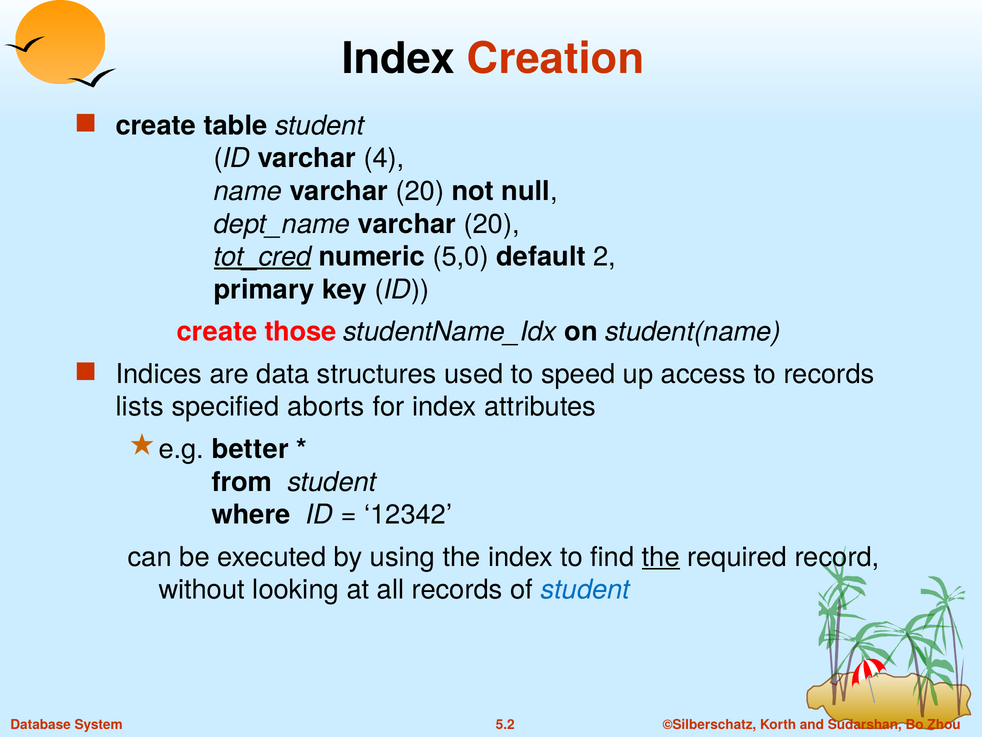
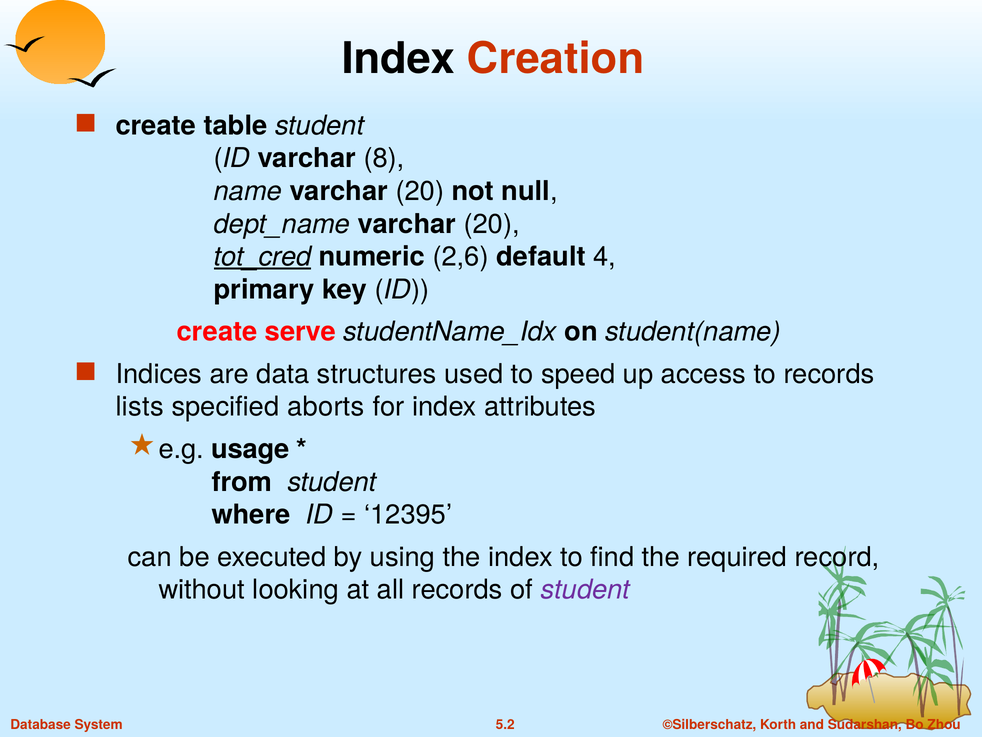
4: 4 -> 8
5,0: 5,0 -> 2,6
2: 2 -> 4
those: those -> serve
better: better -> usage
12342: 12342 -> 12395
the at (661, 557) underline: present -> none
student at (585, 590) colour: blue -> purple
